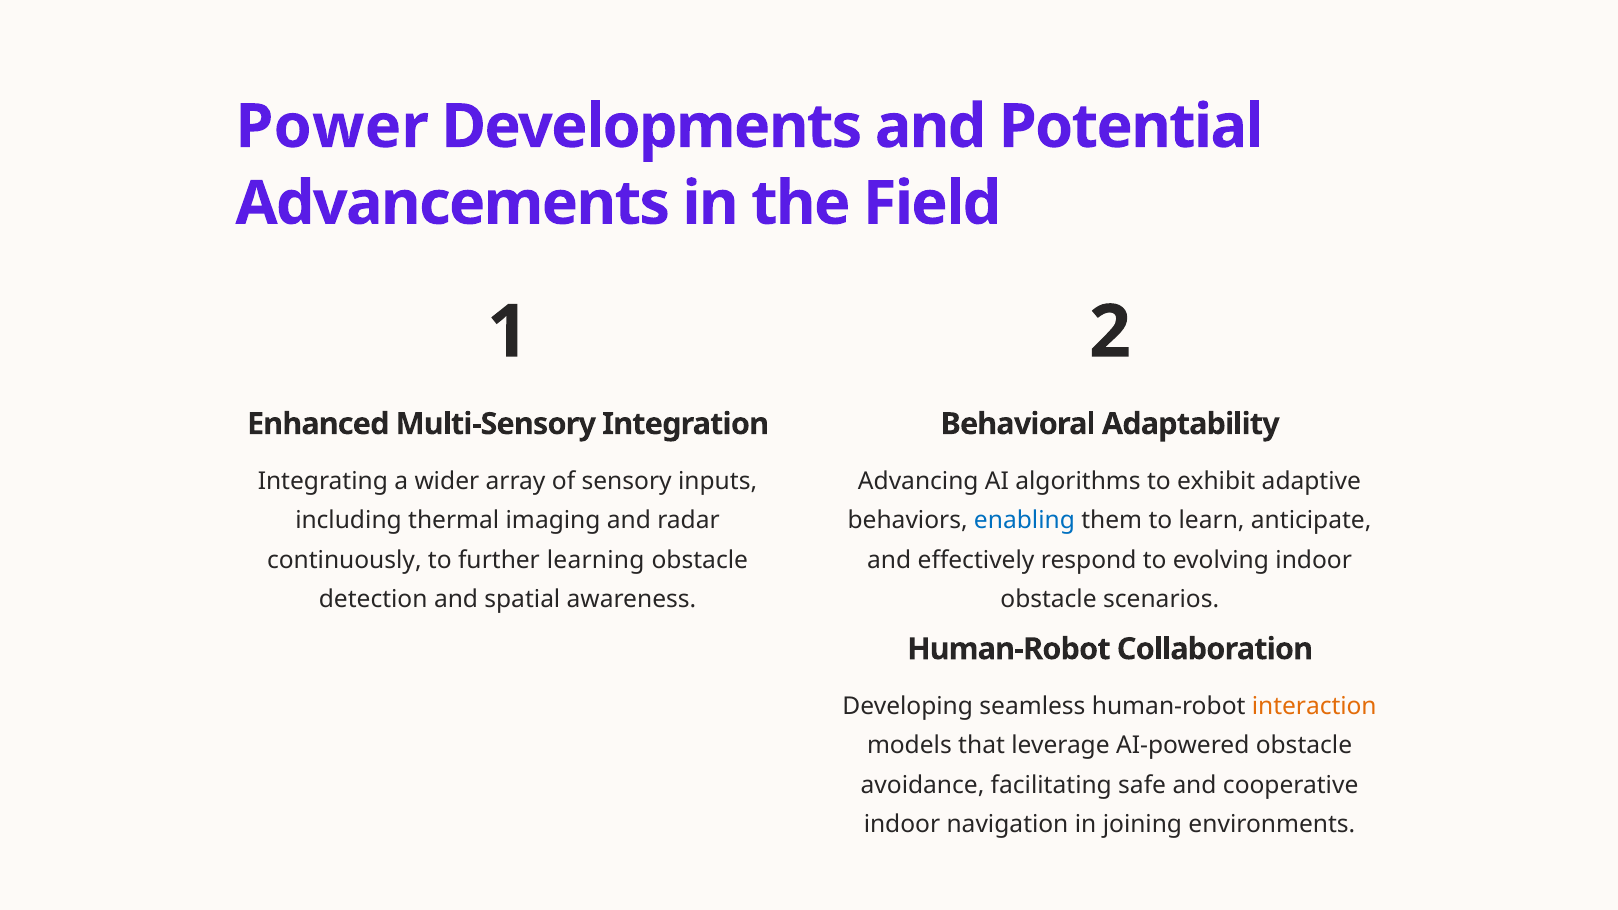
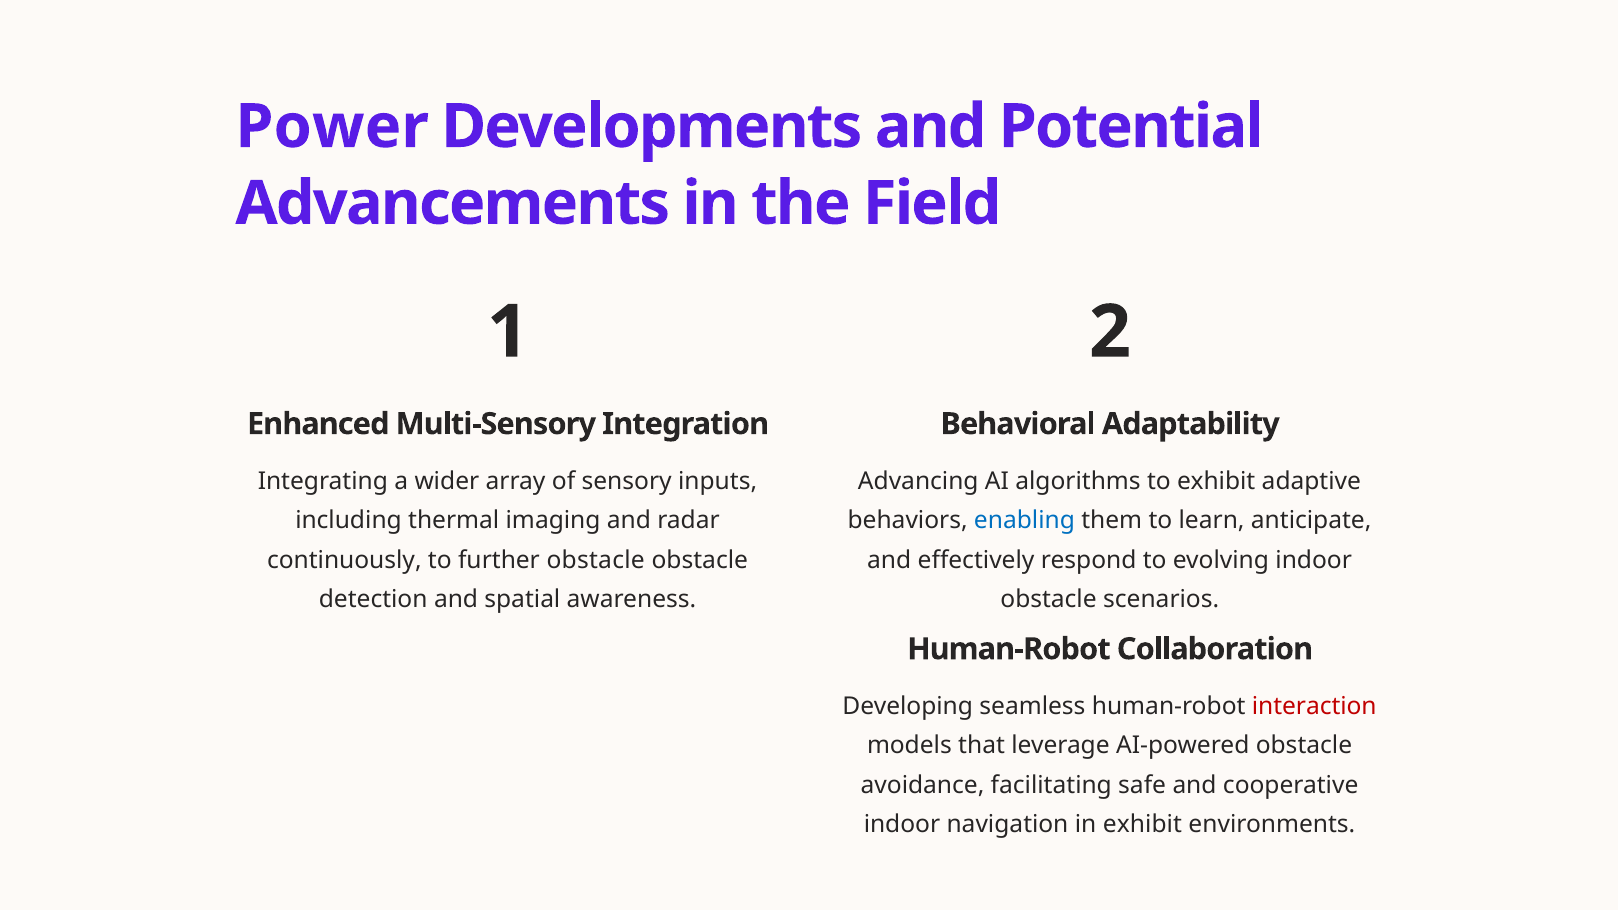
further learning: learning -> obstacle
interaction colour: orange -> red
in joining: joining -> exhibit
